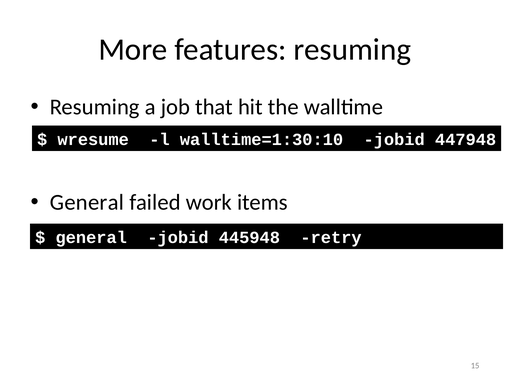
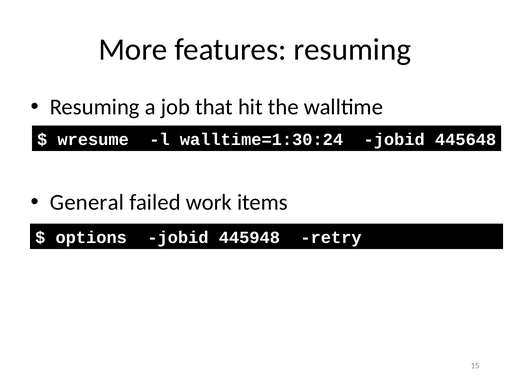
walltime=1:30:10: walltime=1:30:10 -> walltime=1:30:24
447948: 447948 -> 445648
general at (91, 237): general -> options
